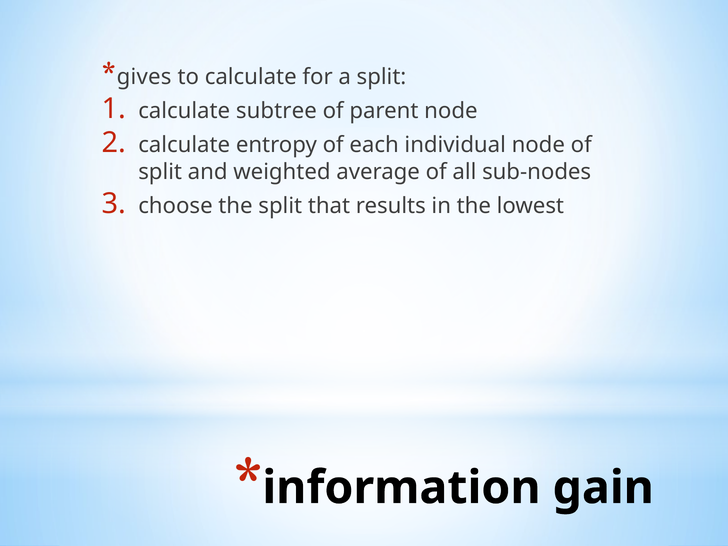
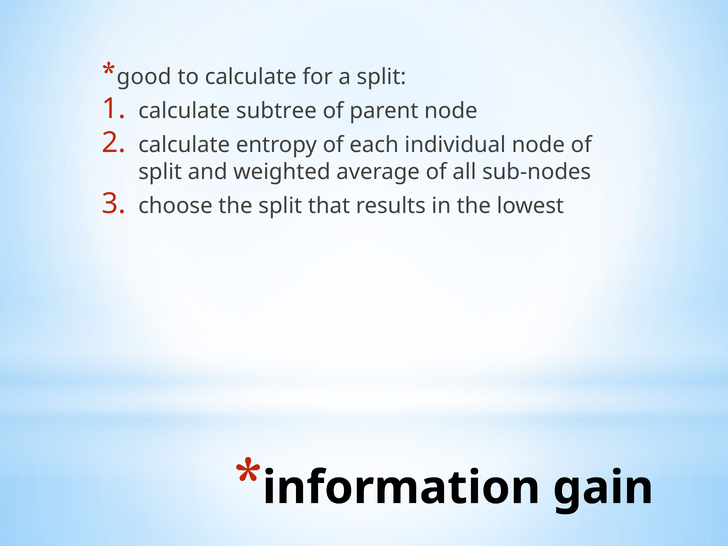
gives: gives -> good
